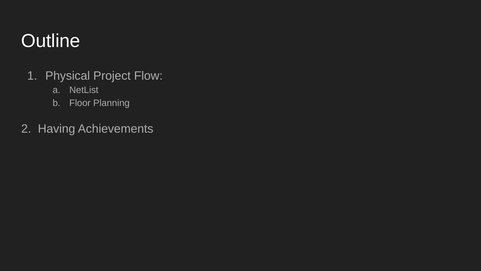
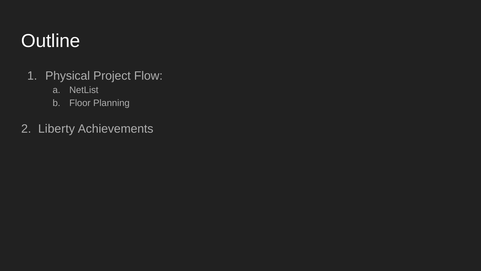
Having: Having -> Liberty
